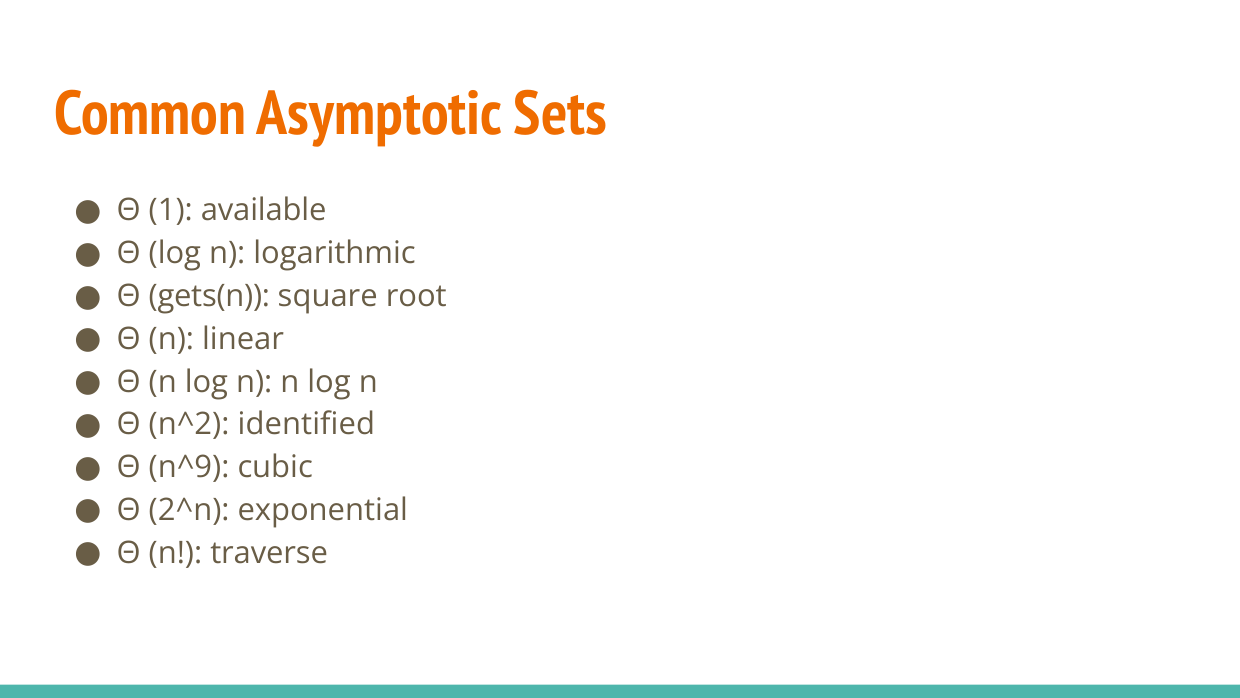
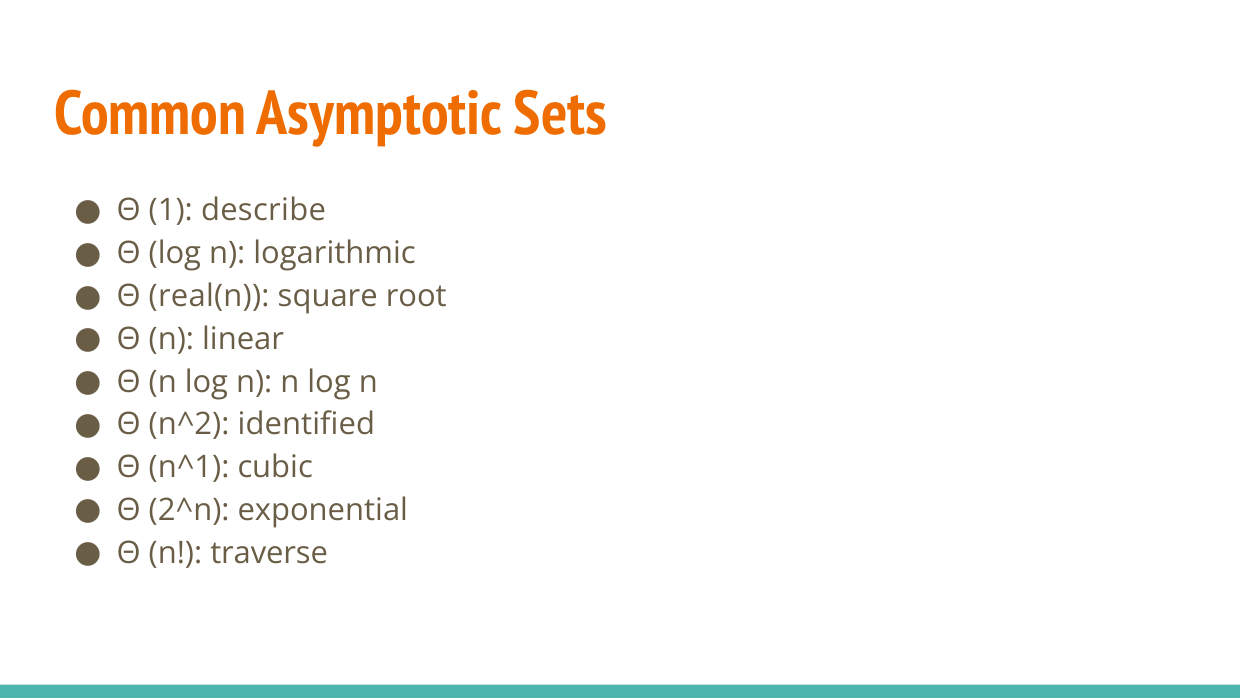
available: available -> describe
gets(n: gets(n -> real(n
n^9: n^9 -> n^1
